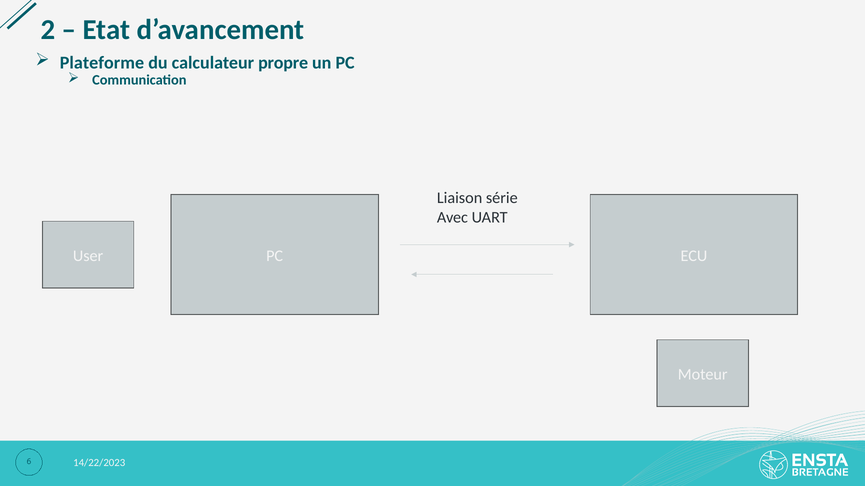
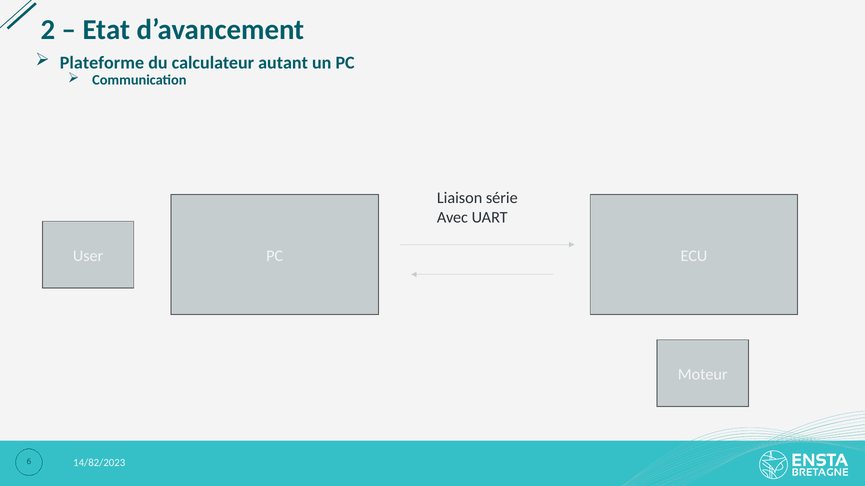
propre: propre -> autant
14/22/2023: 14/22/2023 -> 14/82/2023
